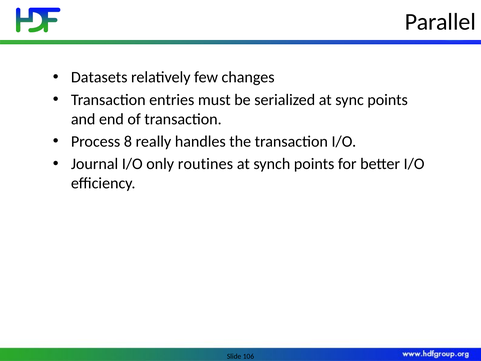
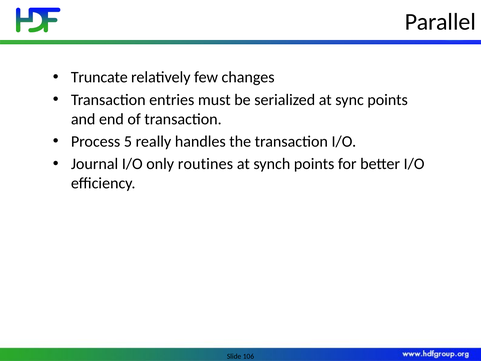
Datasets: Datasets -> Truncate
8: 8 -> 5
